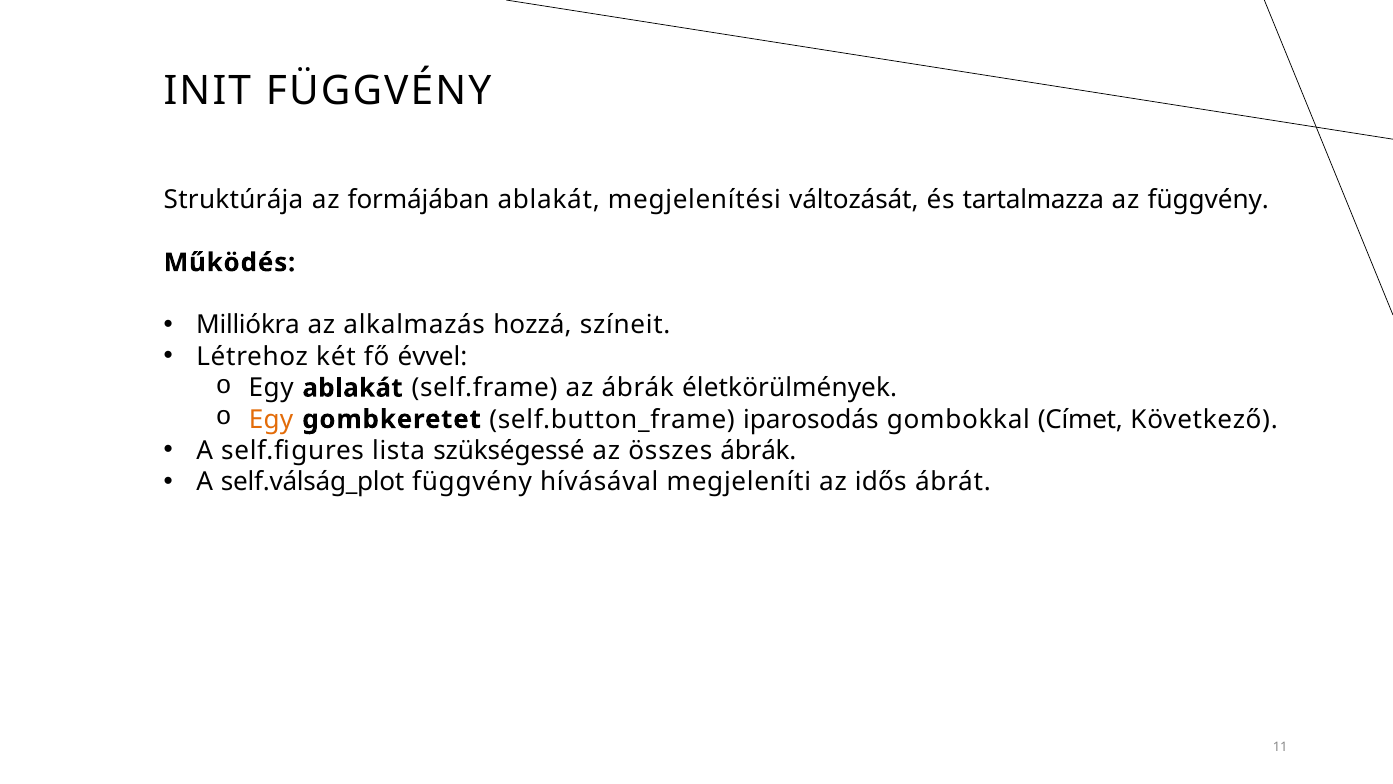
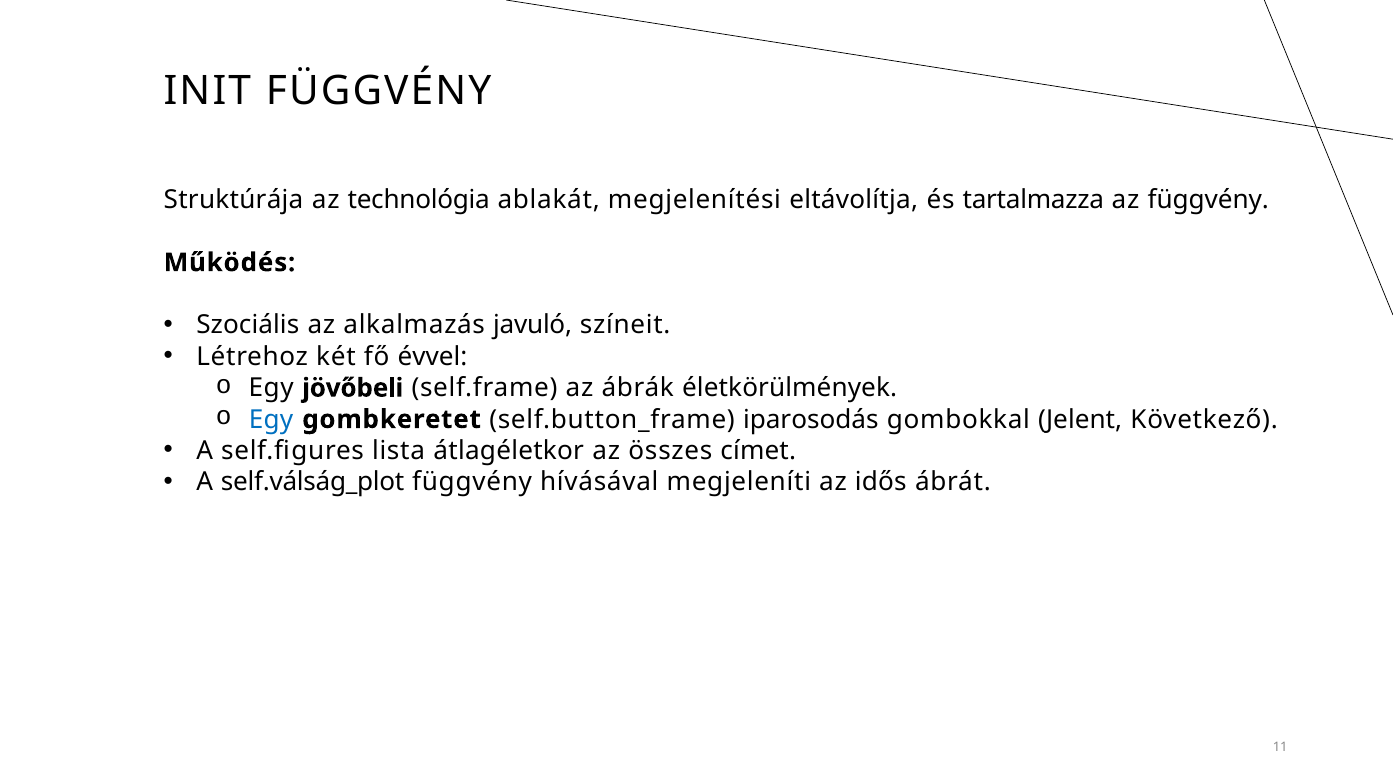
formájában: formájában -> technológia
változását: változását -> eltávolítja
Milliókra: Milliókra -> Szociális
hozzá: hozzá -> javuló
Egy ablakát: ablakát -> jövőbeli
Egy at (271, 419) colour: orange -> blue
Címet: Címet -> Jelent
szükségessé: szükségessé -> átlagéletkor
összes ábrák: ábrák -> címet
